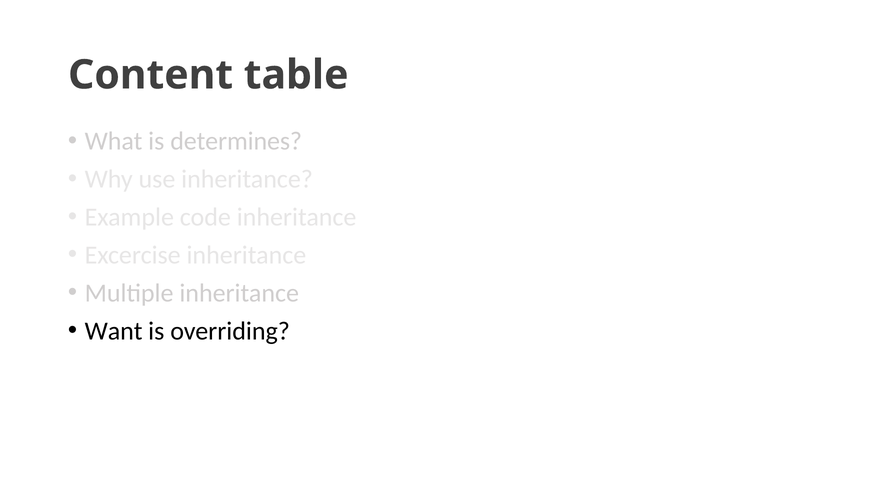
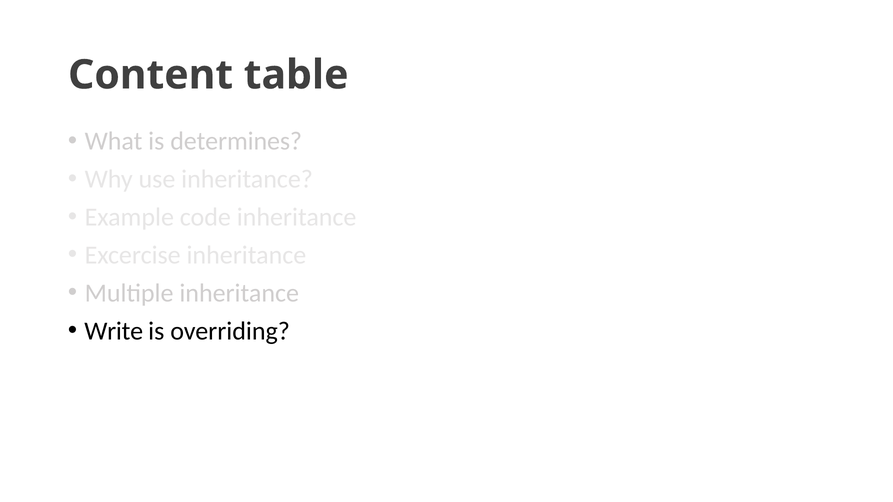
Want: Want -> Write
